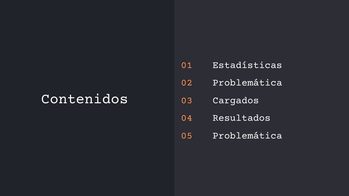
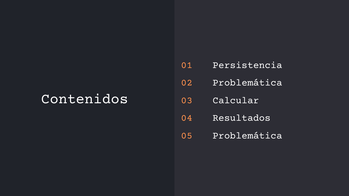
Estadísticas: Estadísticas -> Persistencia
Cargados: Cargados -> Calcular
